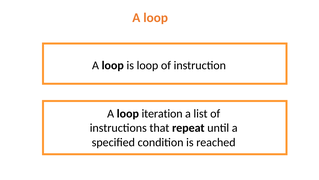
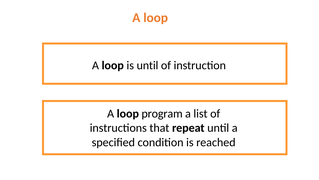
is loop: loop -> until
iteration: iteration -> program
